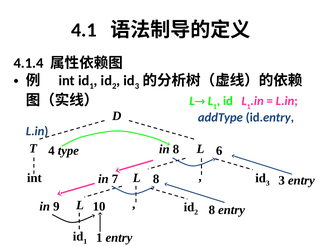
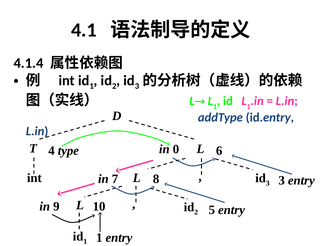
in 8: 8 -> 0
10 8: 8 -> 5
